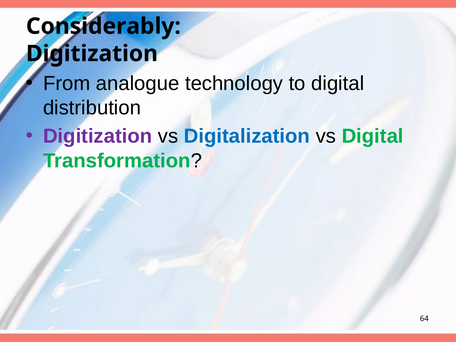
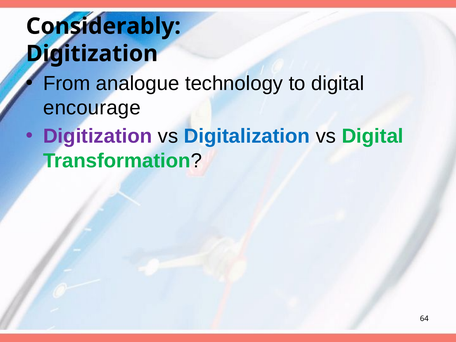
distribution: distribution -> encourage
